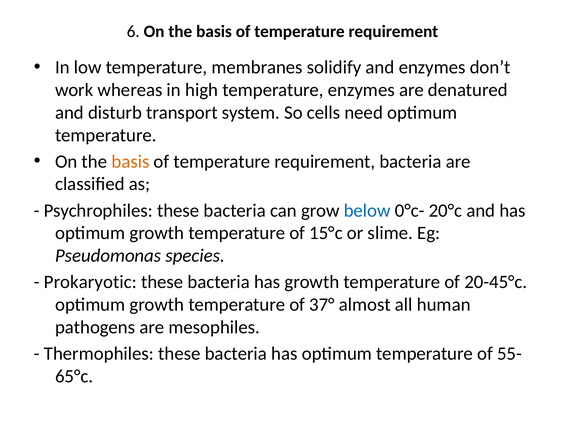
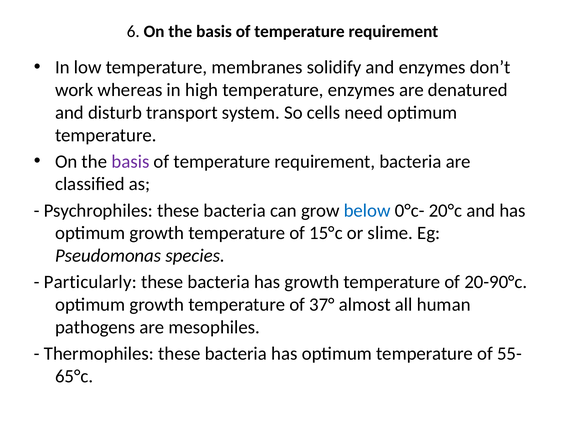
basis at (130, 161) colour: orange -> purple
Prokaryotic: Prokaryotic -> Particularly
20-45°c: 20-45°c -> 20-90°c
